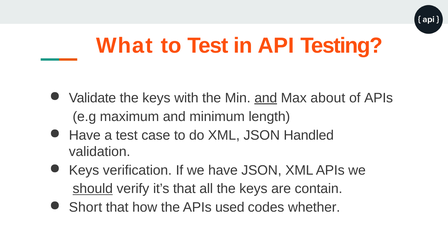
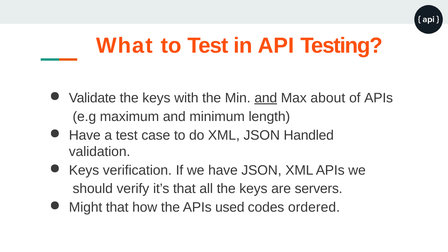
should underline: present -> none
contain: contain -> servers
Short: Short -> Might
whether: whether -> ordered
